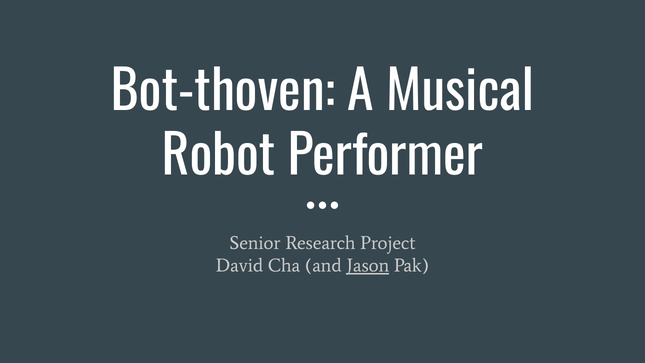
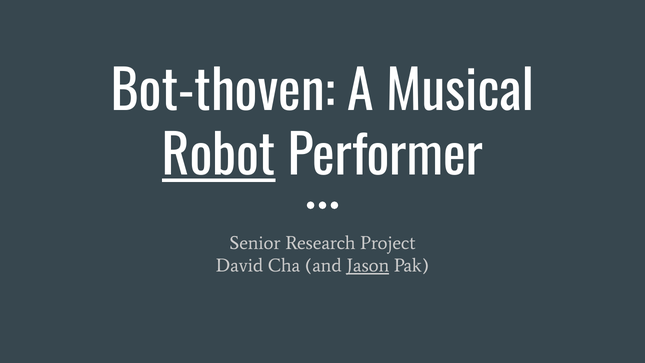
Robot underline: none -> present
